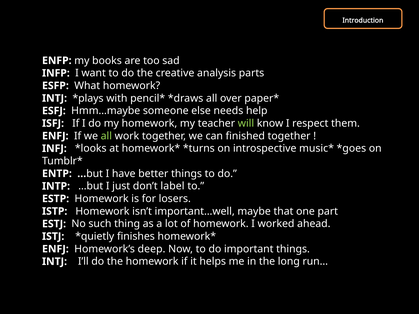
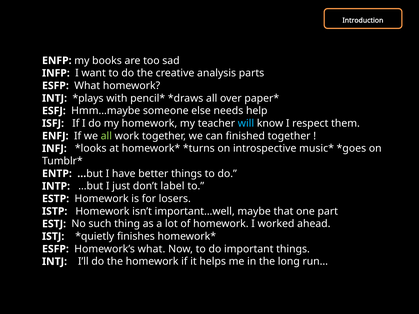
will colour: light green -> light blue
ENFJ at (55, 249): ENFJ -> ESFP
Homework’s deep: deep -> what
